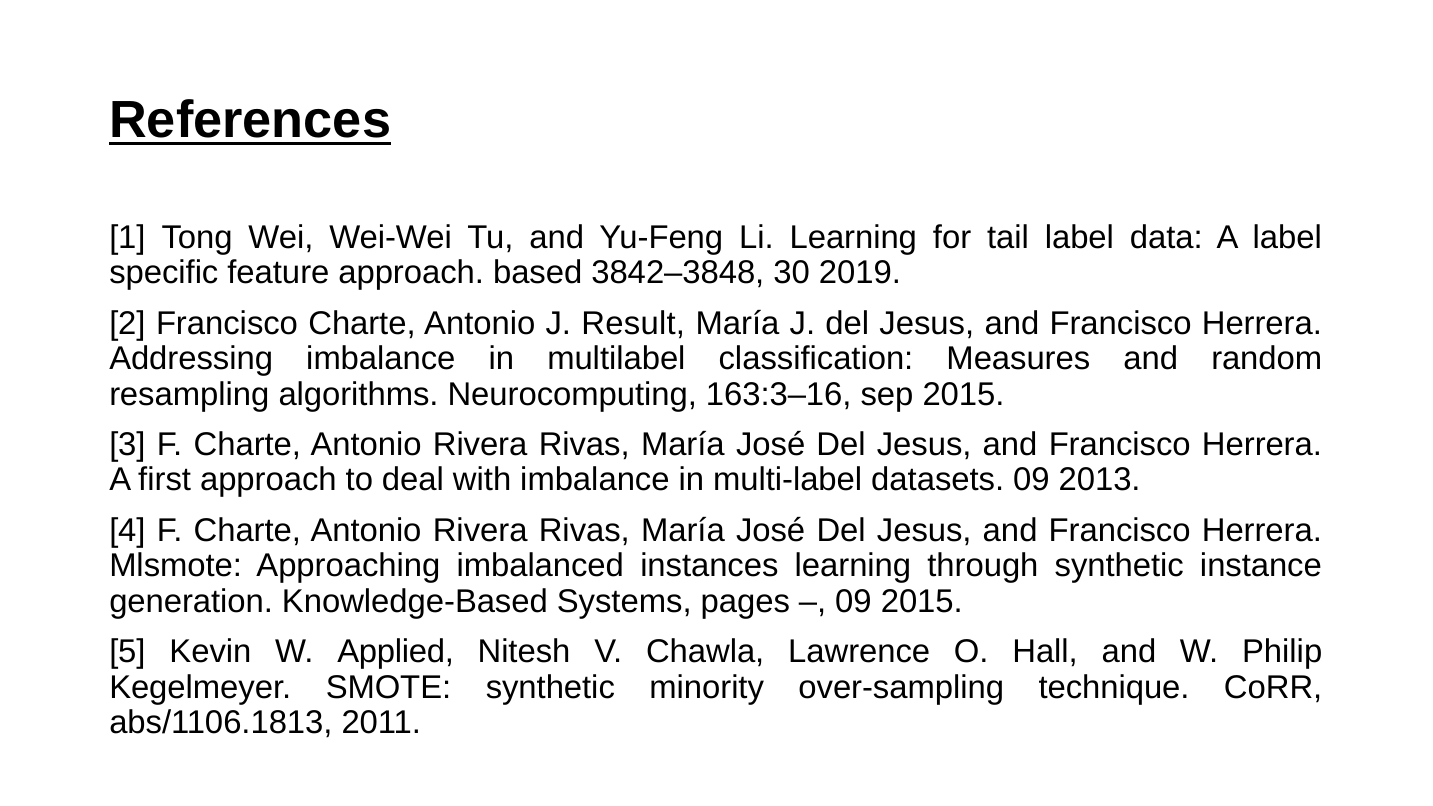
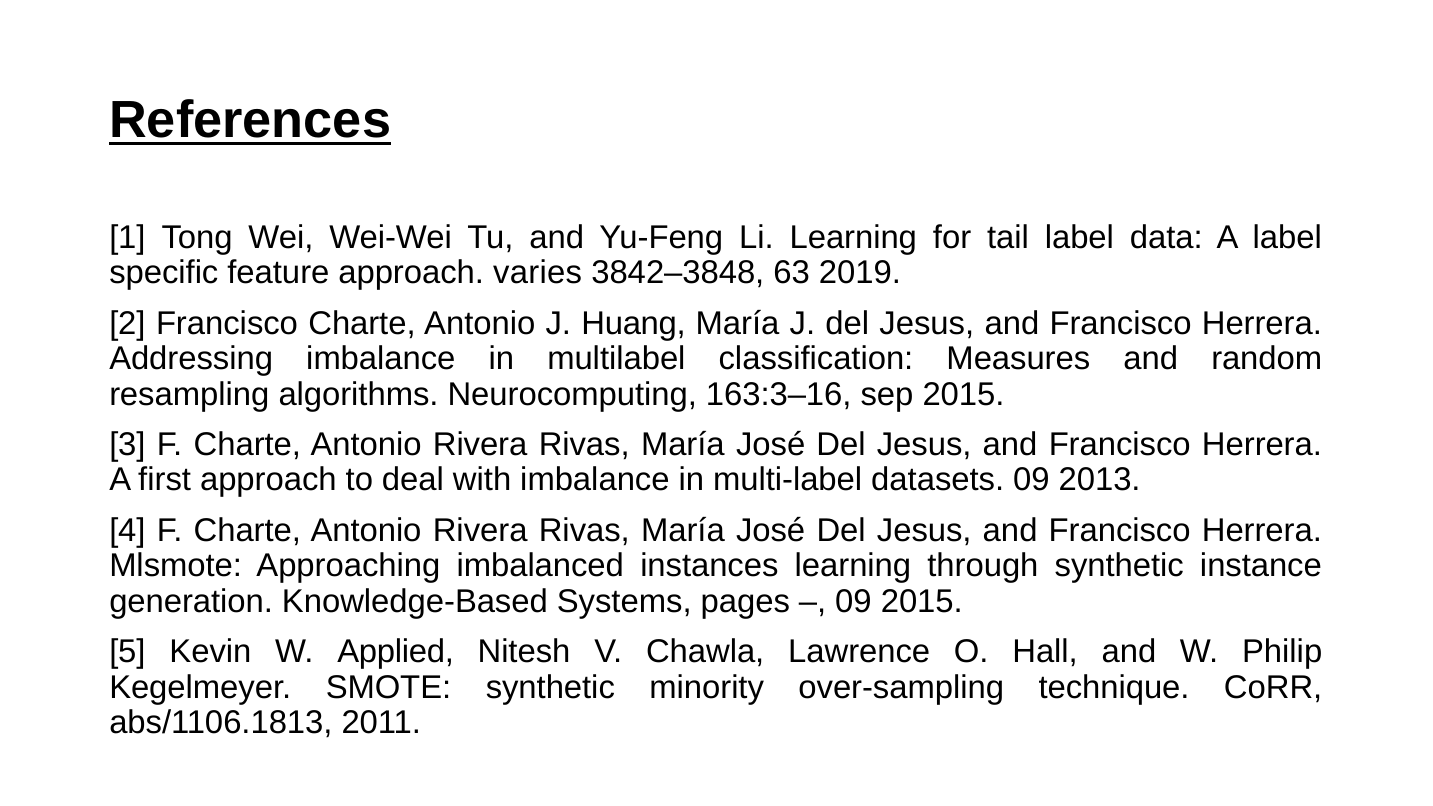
based: based -> varies
30: 30 -> 63
Result: Result -> Huang
